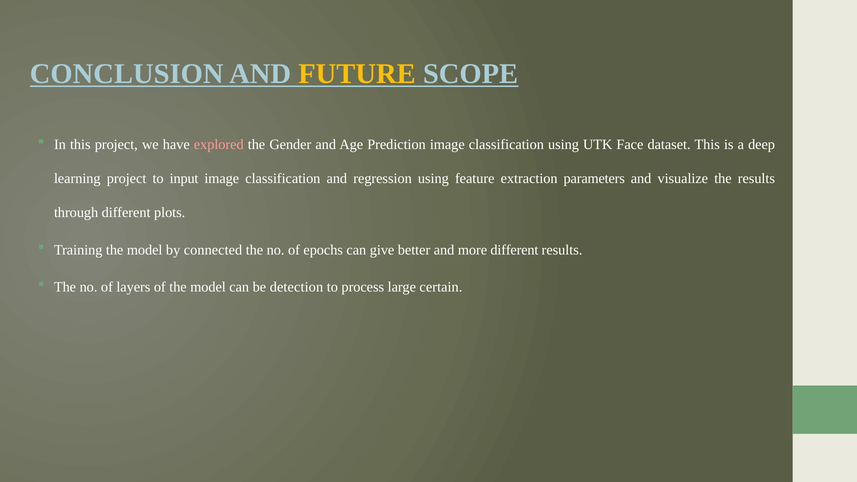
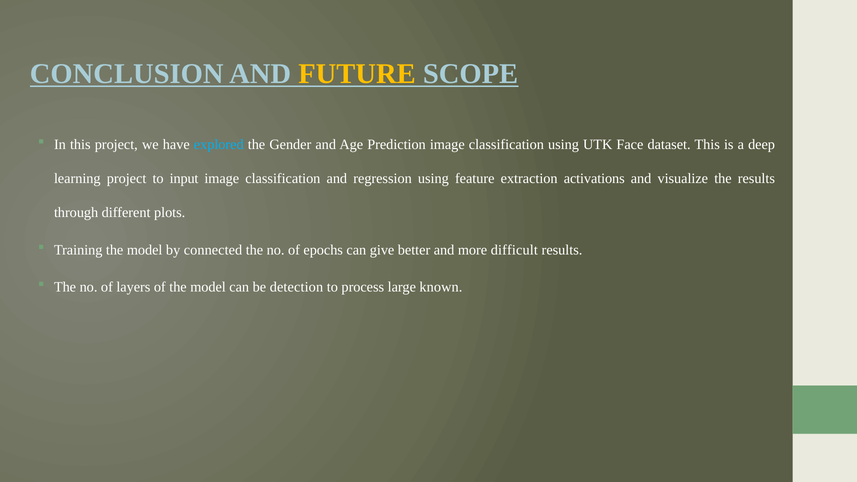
explored colour: pink -> light blue
parameters: parameters -> activations
more different: different -> difficult
certain: certain -> known
